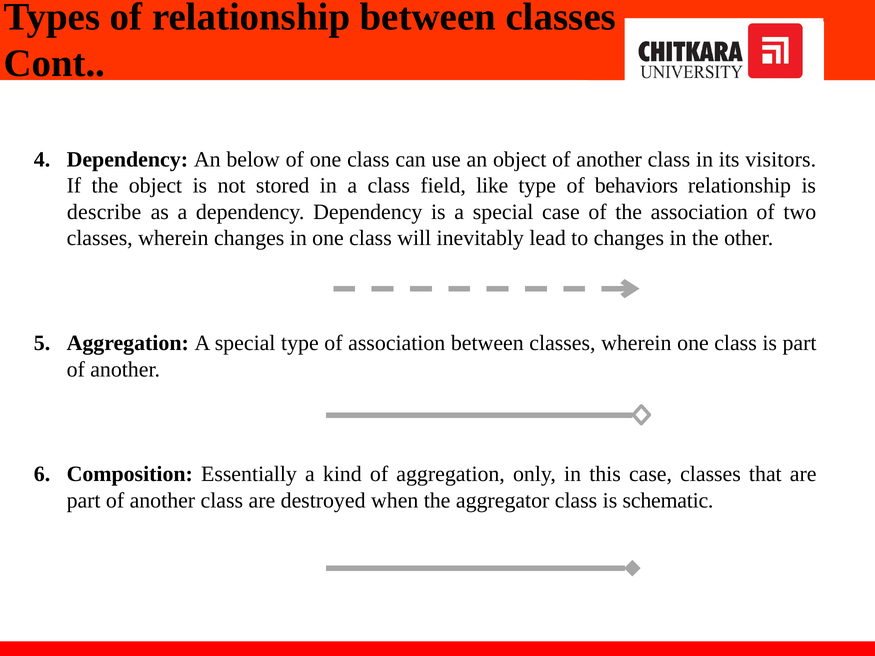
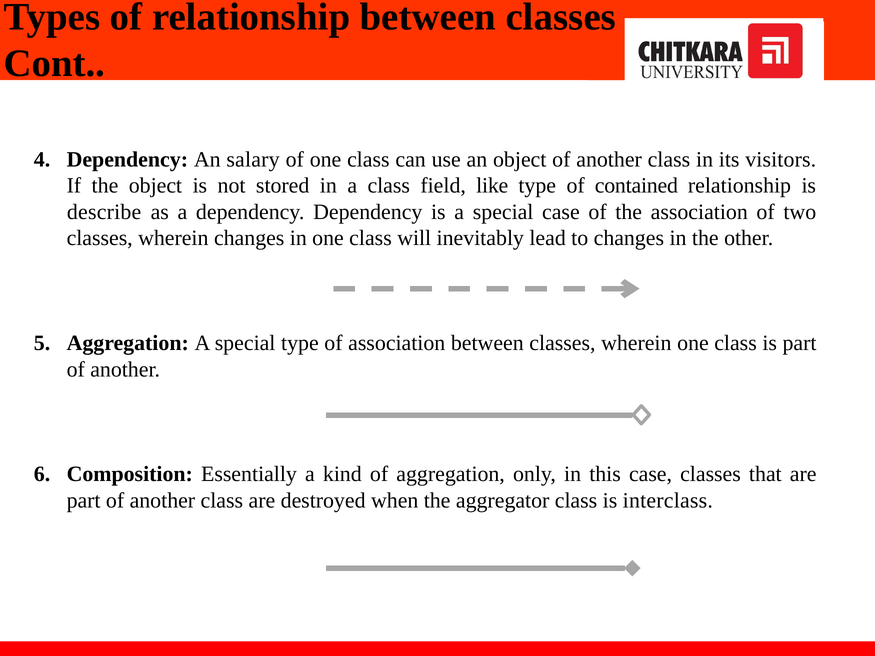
below: below -> salary
behaviors: behaviors -> contained
schematic: schematic -> interclass
